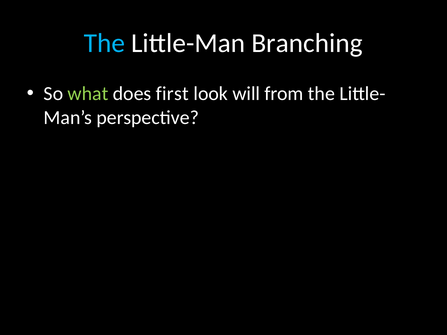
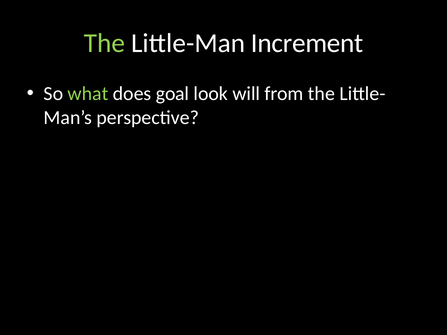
The at (104, 43) colour: light blue -> light green
Branching: Branching -> Increment
first: first -> goal
